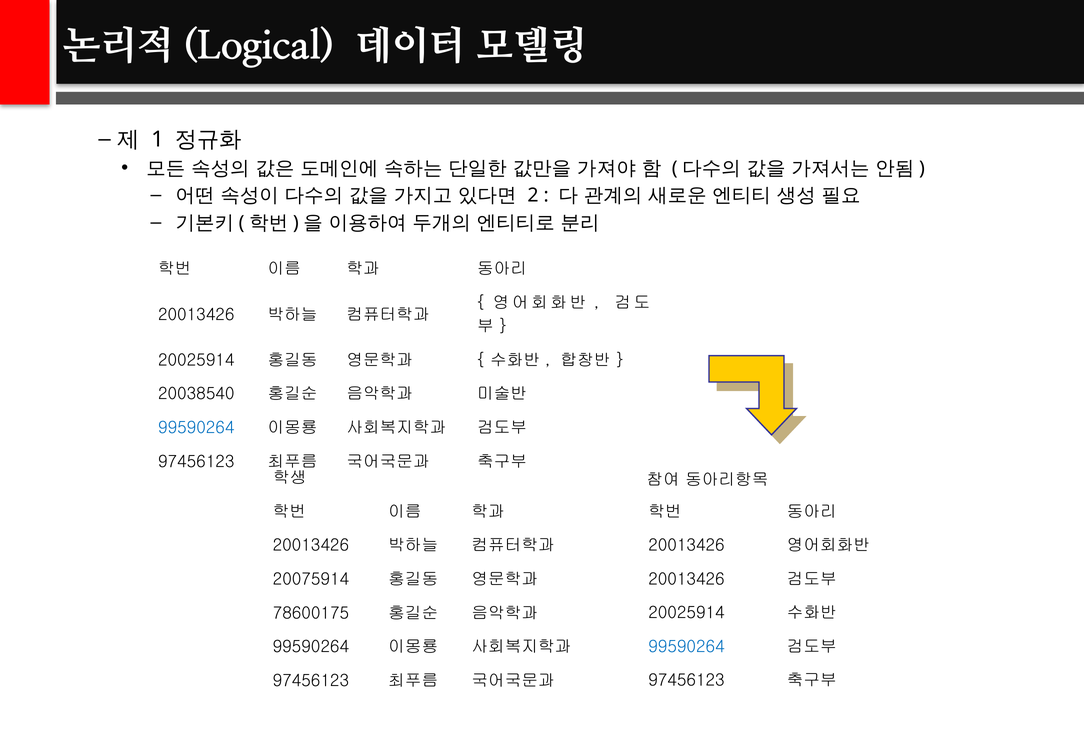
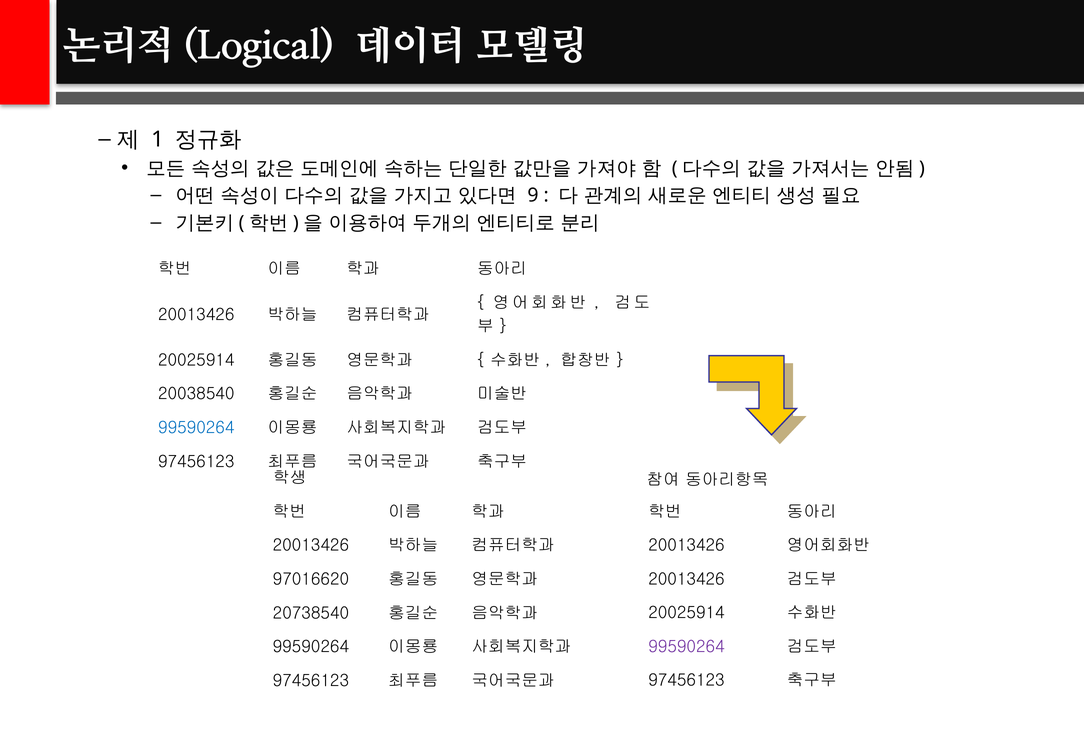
2: 2 -> 9
20075914: 20075914 -> 97016620
78600175: 78600175 -> 20738540
99590264 at (687, 646) colour: blue -> purple
